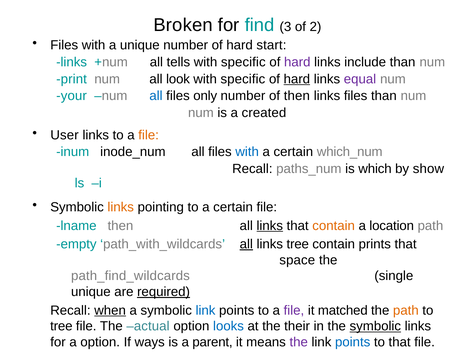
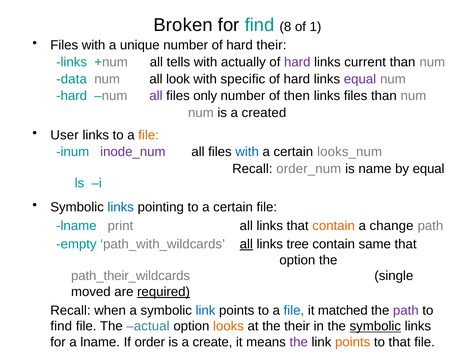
3: 3 -> 8
2: 2 -> 1
hard start: start -> their
specific at (243, 62): specific -> actually
include: include -> current
print: print -> data
hard at (297, 79) underline: present -> none
your at (72, 96): your -> hard
all at (156, 96) colour: blue -> purple
inode_num colour: black -> purple
which_num: which_num -> looks_num
paths_num: paths_num -> order_num
which: which -> name
by show: show -> equal
links at (121, 207) colour: orange -> blue
lname then: then -> print
links at (270, 225) underline: present -> none
location: location -> change
prints: prints -> same
space at (297, 260): space -> option
path_find_wildcards: path_find_wildcards -> path_their_wildcards
unique at (91, 291): unique -> moved
when underline: present -> none
file at (294, 310) colour: purple -> blue
path at (406, 310) colour: orange -> purple
tree at (61, 326): tree -> find
looks colour: blue -> orange
a option: option -> lname
ways: ways -> order
parent: parent -> create
points at (353, 341) colour: blue -> orange
